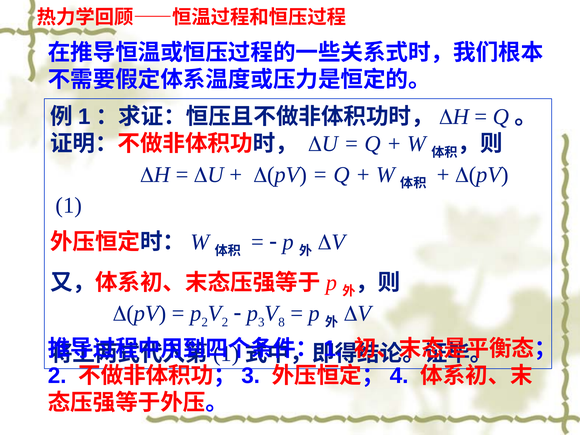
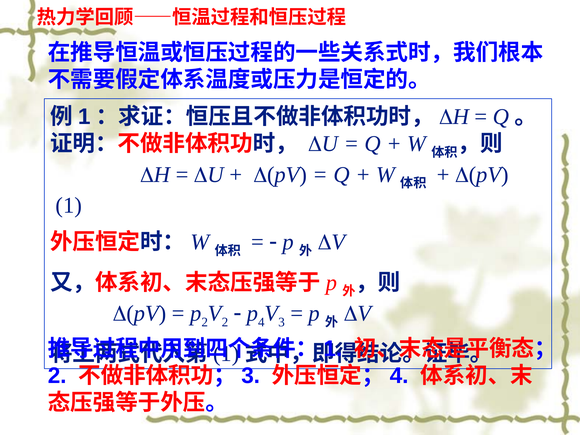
3 at (261, 322): 3 -> 4
8 at (282, 322): 8 -> 3
